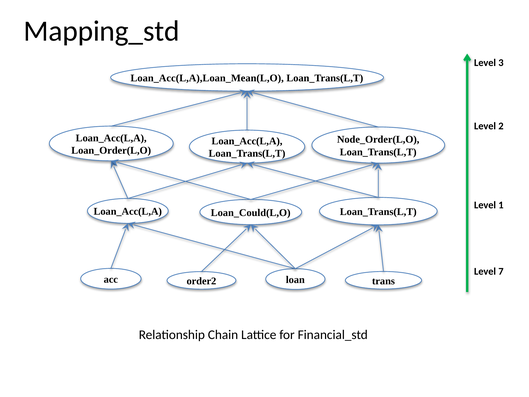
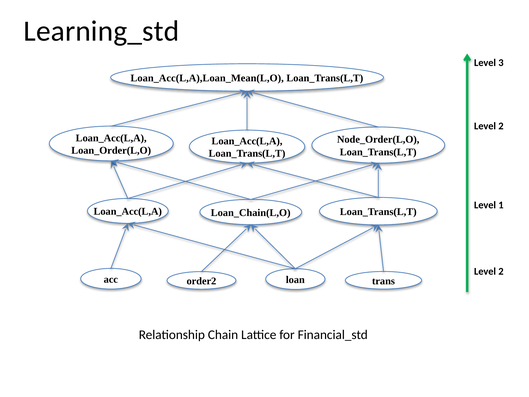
Mapping_std: Mapping_std -> Learning_std
Loan_Could(L,O: Loan_Could(L,O -> Loan_Chain(L,O
7 at (501, 271): 7 -> 2
